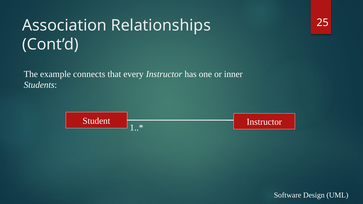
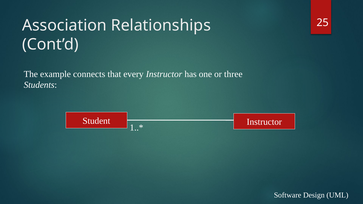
inner: inner -> three
